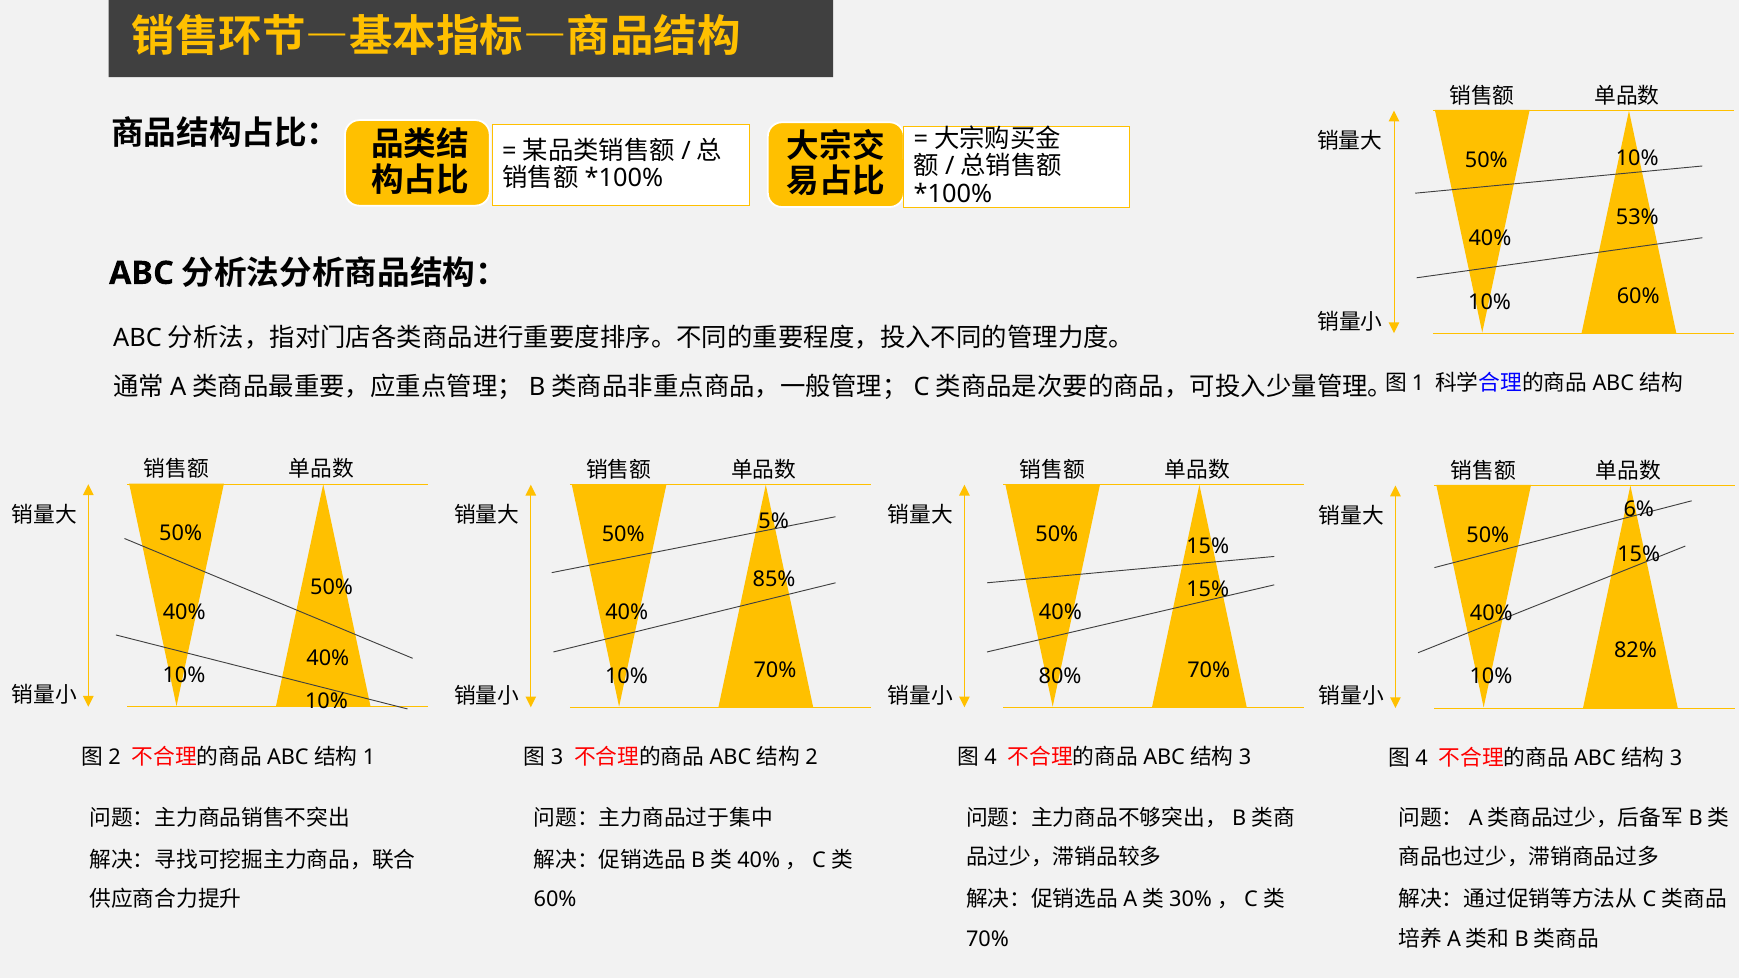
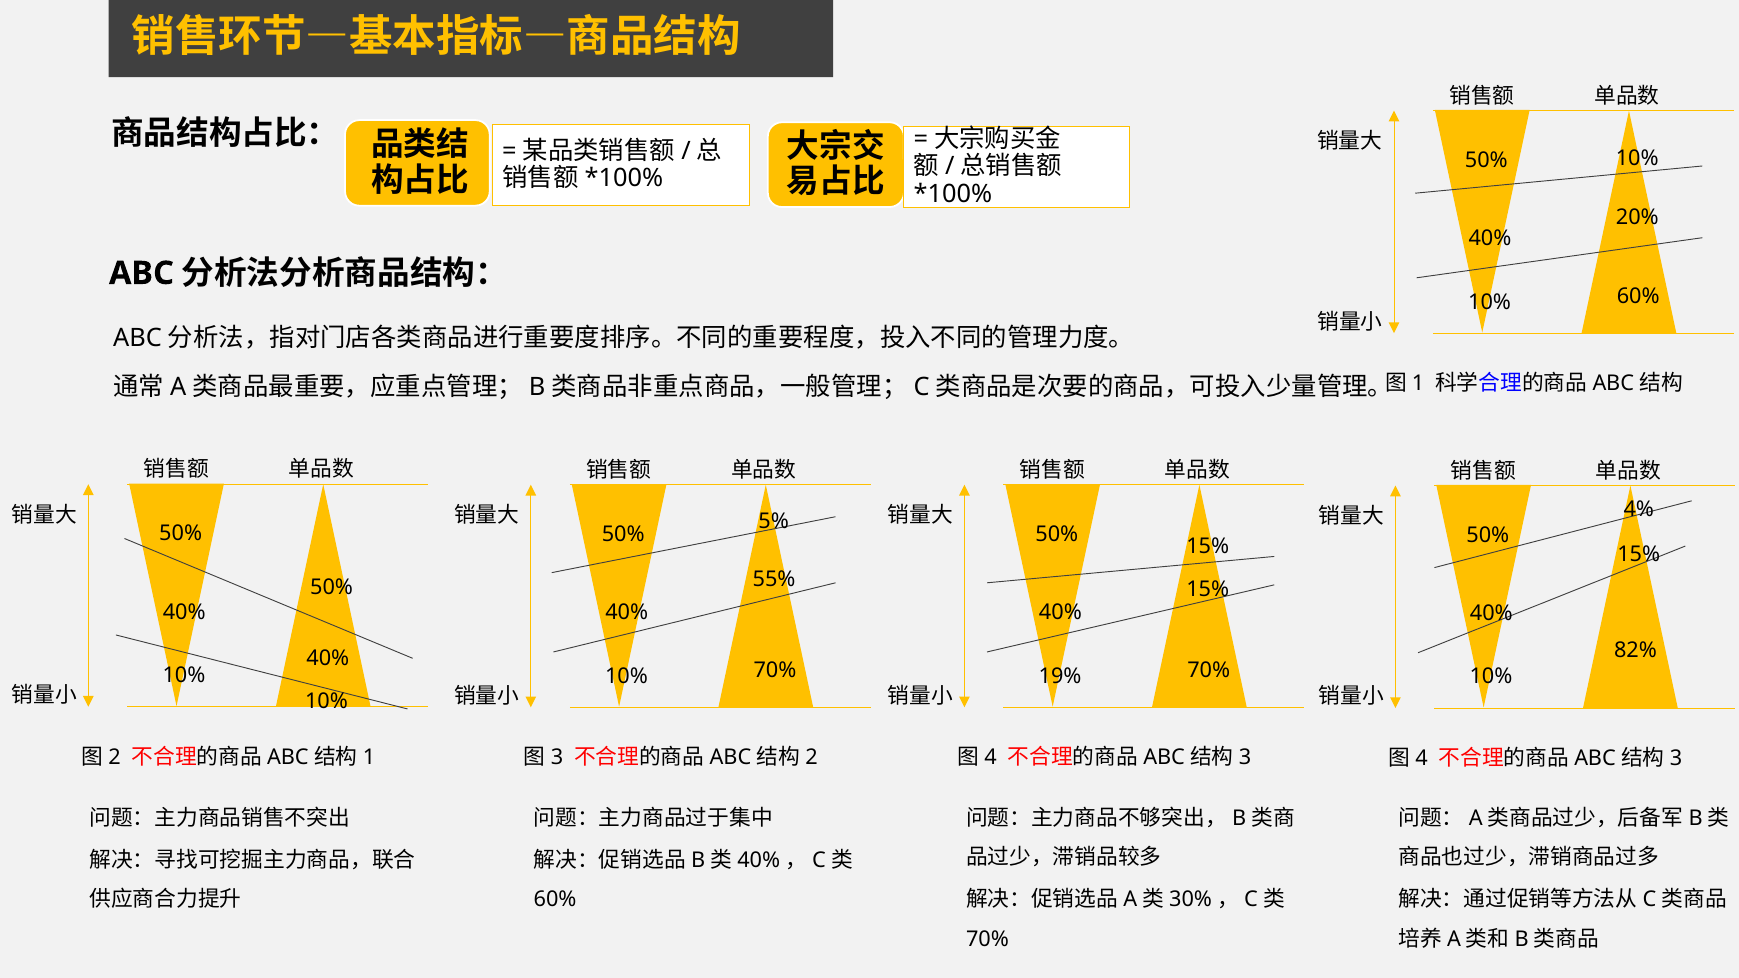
53%: 53% -> 20%
6%: 6% -> 4%
85%: 85% -> 55%
80%: 80% -> 19%
